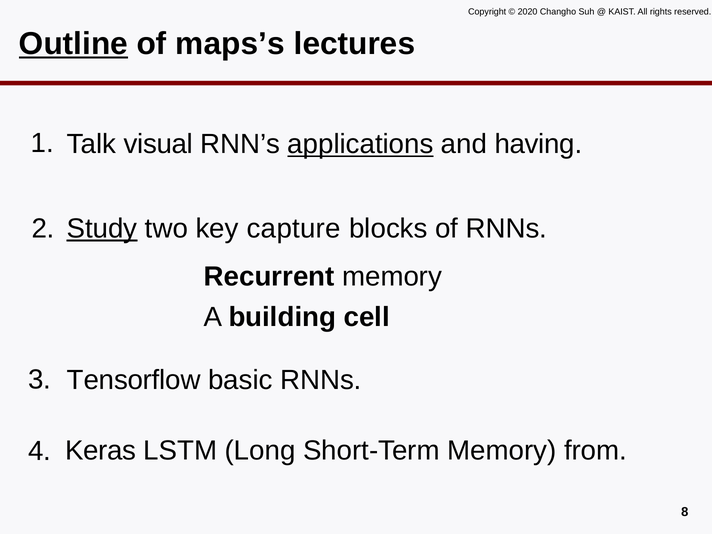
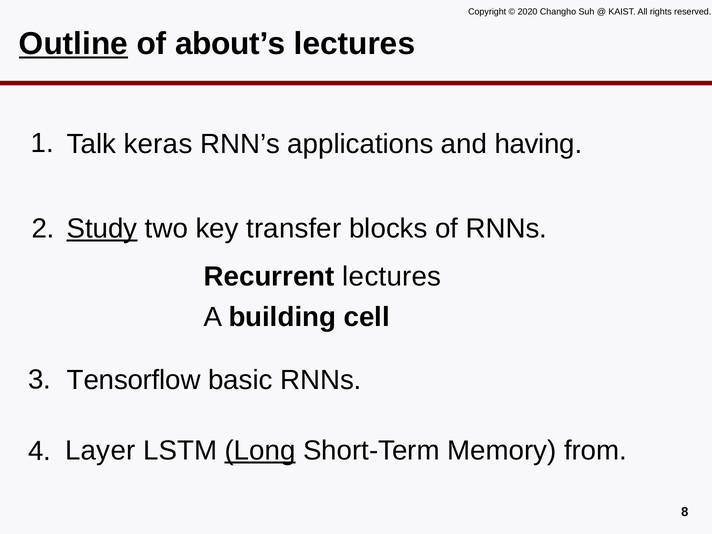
maps’s: maps’s -> about’s
visual: visual -> keras
applications underline: present -> none
capture: capture -> transfer
Recurrent memory: memory -> lectures
Keras: Keras -> Layer
Long underline: none -> present
